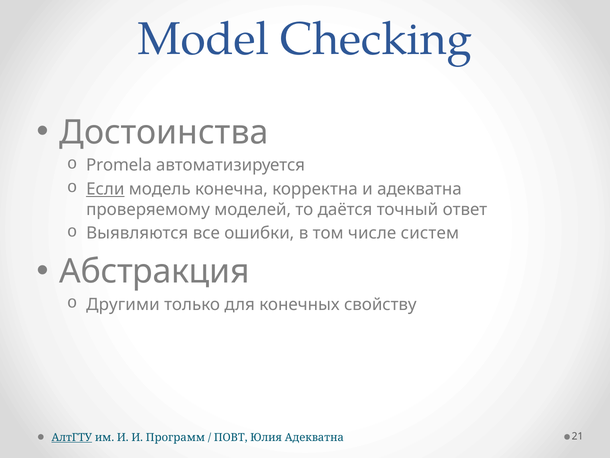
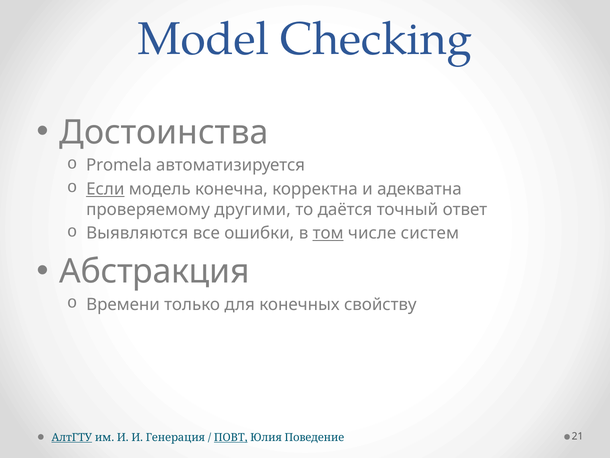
моделей: моделей -> другими
том underline: none -> present
Другими: Другими -> Времени
Программ: Программ -> Генерация
ПОВТ underline: none -> present
Юлия Адекватна: Адекватна -> Поведение
